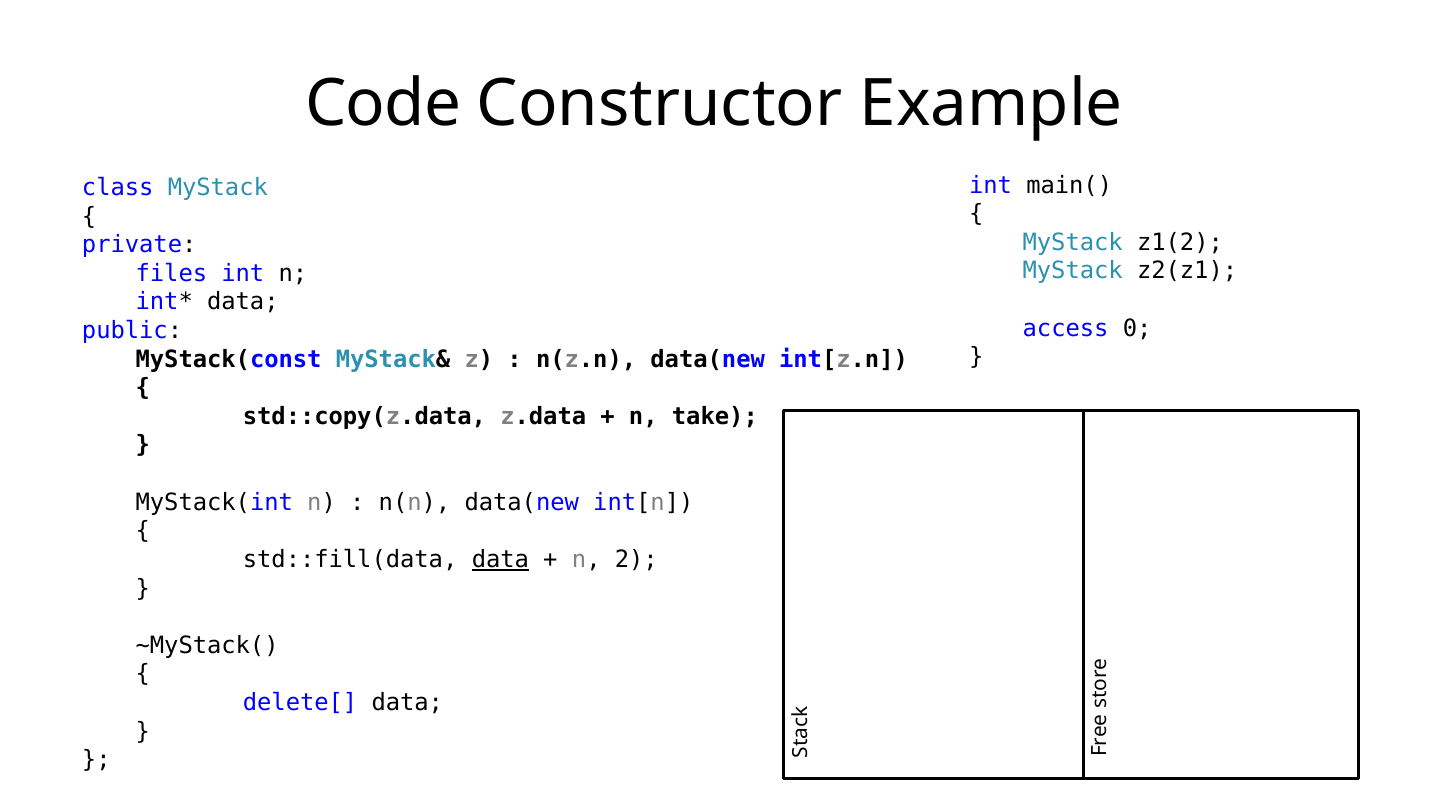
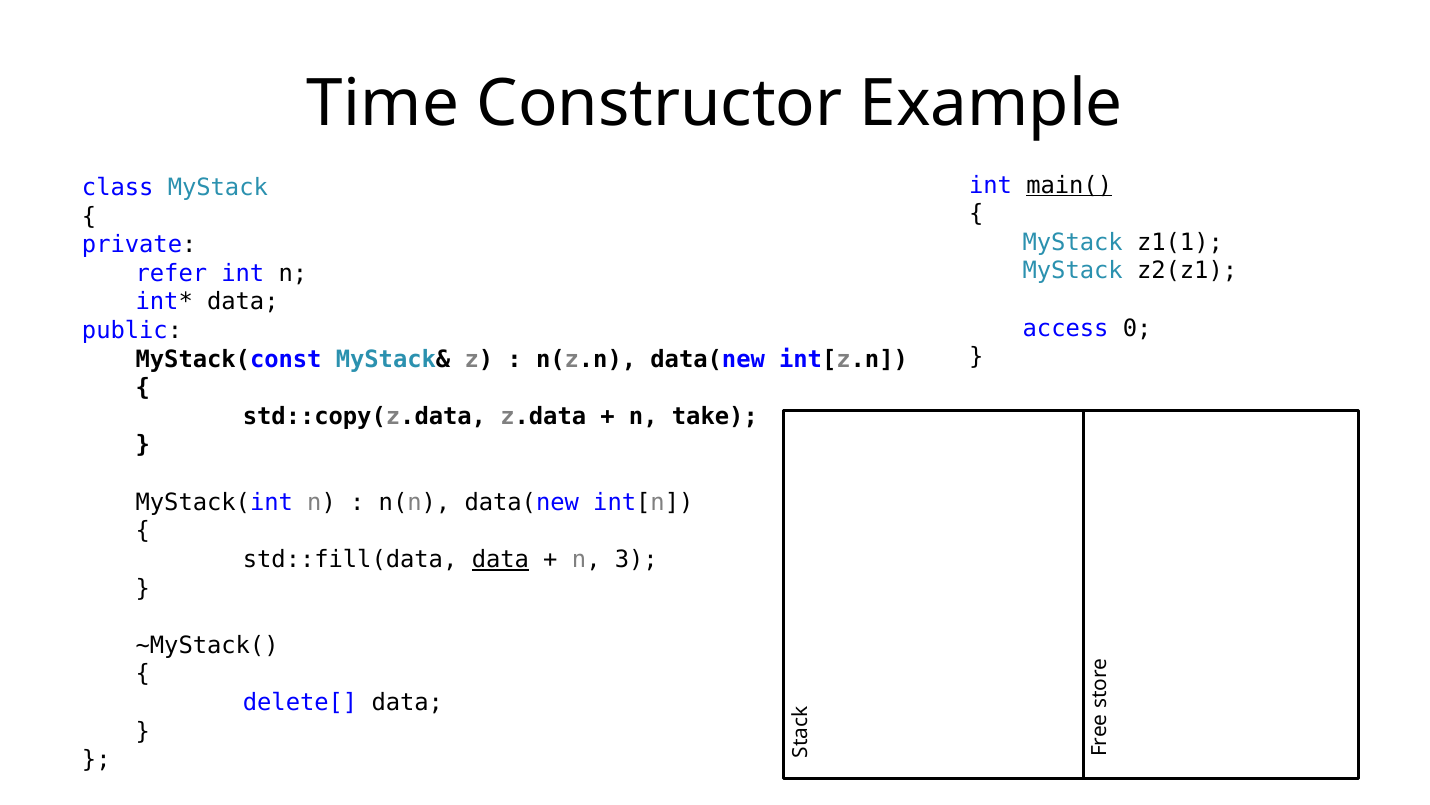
Code: Code -> Time
main( underline: none -> present
z1(2: z1(2 -> z1(1
files: files -> refer
2: 2 -> 3
